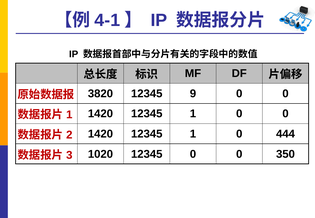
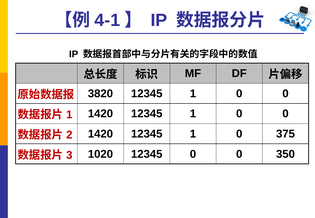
3820 12345 9: 9 -> 1
444: 444 -> 375
